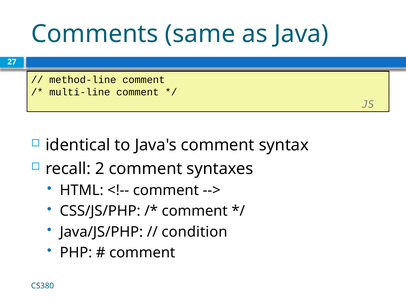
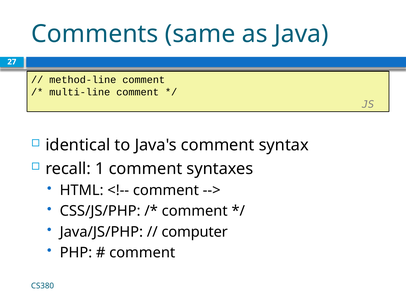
2: 2 -> 1
condition: condition -> computer
